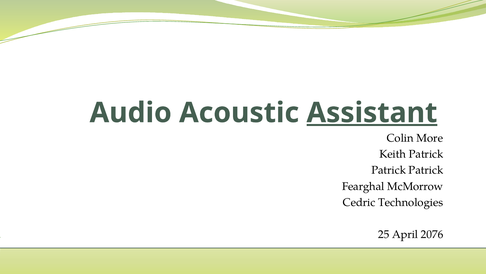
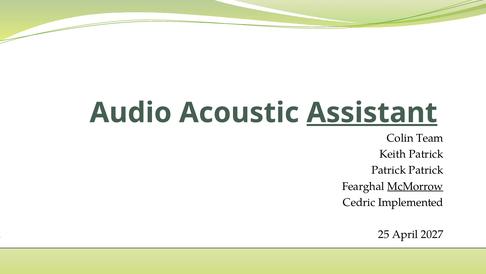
More: More -> Team
McMorrow underline: none -> present
Technologies: Technologies -> Implemented
2076: 2076 -> 2027
